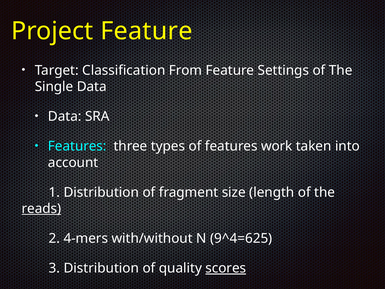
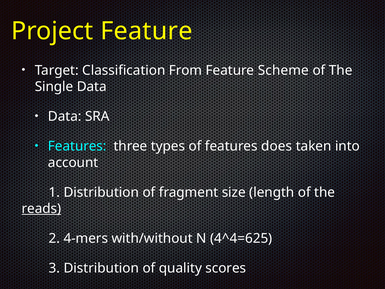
Settings: Settings -> Scheme
work: work -> does
9^4=625: 9^4=625 -> 4^4=625
scores underline: present -> none
